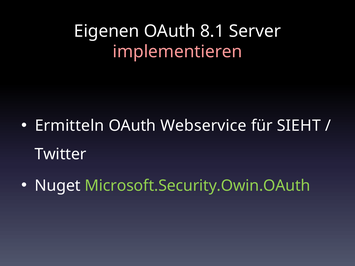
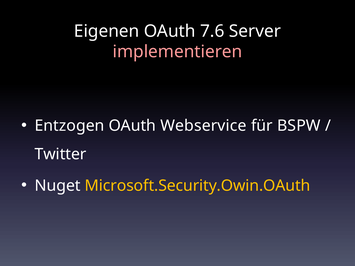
8.1: 8.1 -> 7.6
Ermitteln: Ermitteln -> Entzogen
SIEHT: SIEHT -> BSPW
Microsoft.Security.Owin.OAuth colour: light green -> yellow
